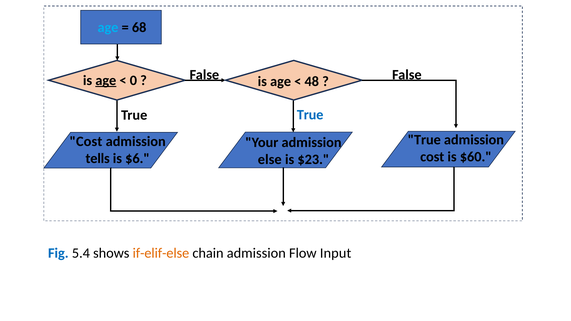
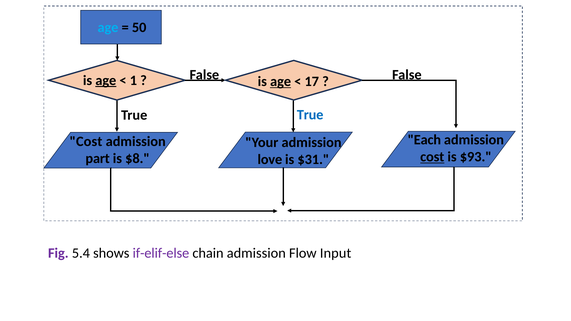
68: 68 -> 50
0: 0 -> 1
age at (281, 82) underline: none -> present
48: 48 -> 17
True at (424, 140): True -> Each
cost at (432, 157) underline: none -> present
$60: $60 -> $93
tells: tells -> part
$6: $6 -> $8
else: else -> love
$23: $23 -> $31
Fig colour: blue -> purple
if-elif-else colour: orange -> purple
